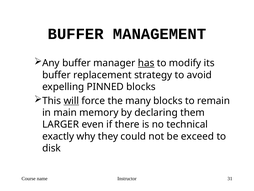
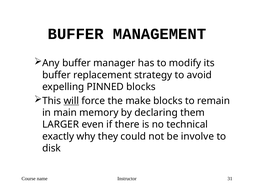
has underline: present -> none
many: many -> make
exceed: exceed -> involve
